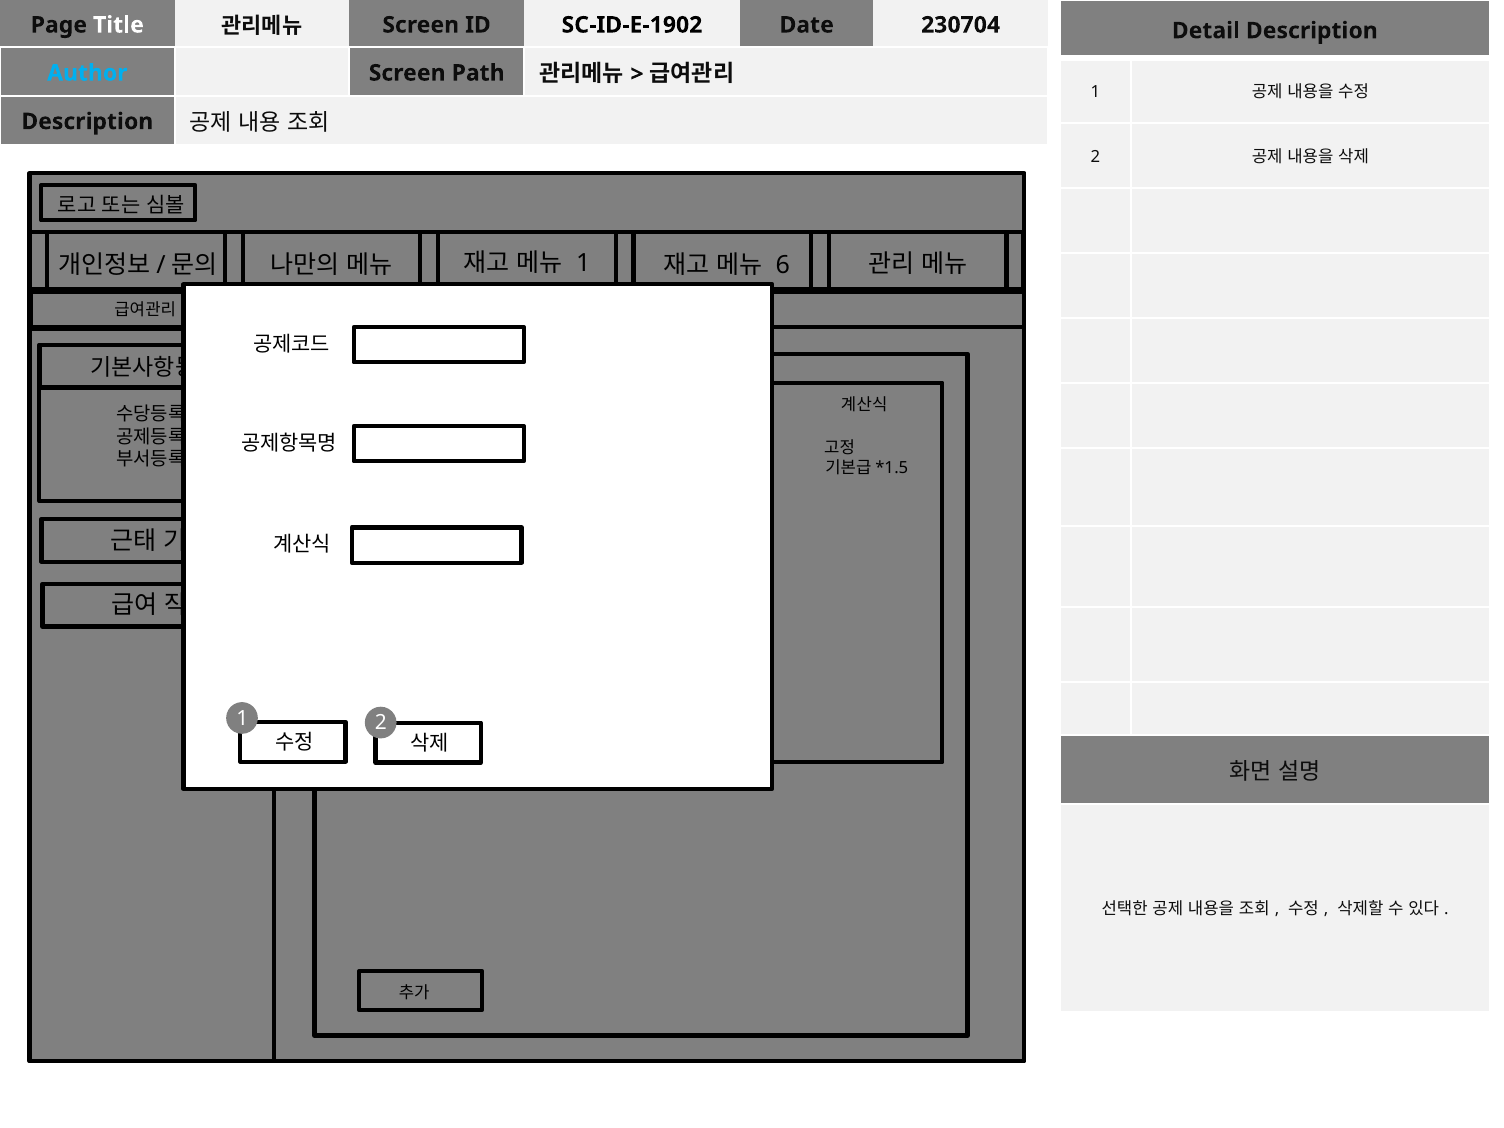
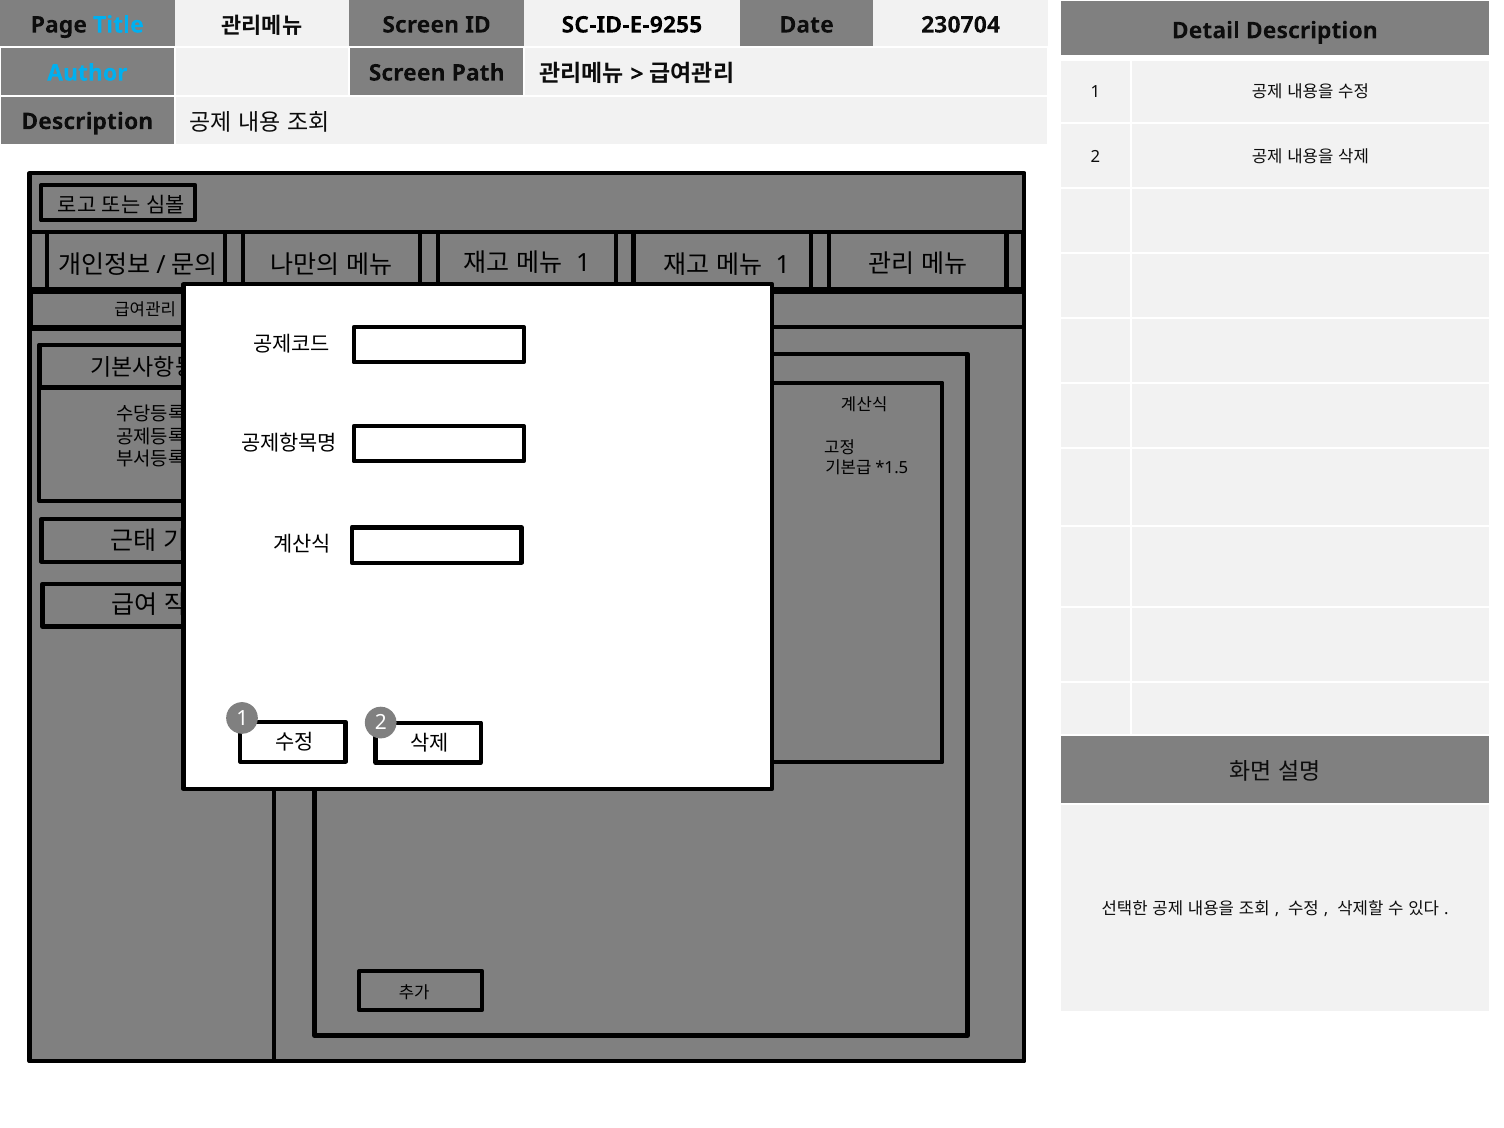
Title colour: white -> light blue
SC-ID-E-1902: SC-ID-E-1902 -> SC-ID-E-9255
6 at (783, 266): 6 -> 1
